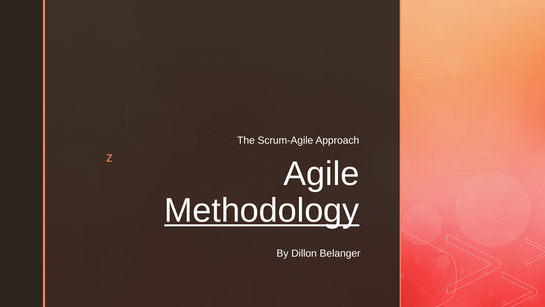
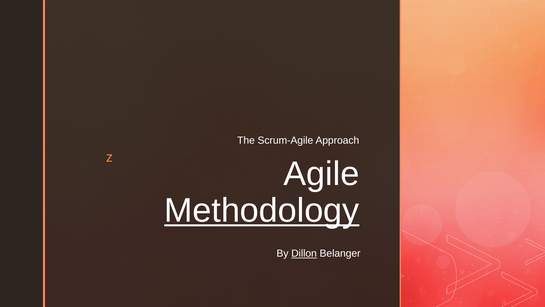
Dillon underline: none -> present
